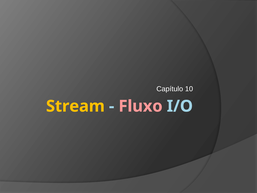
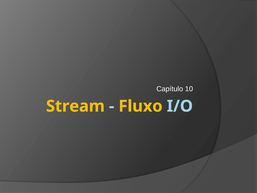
Fluxo colour: pink -> yellow
